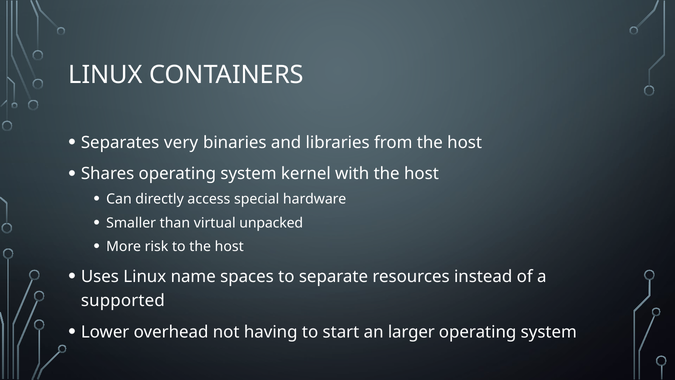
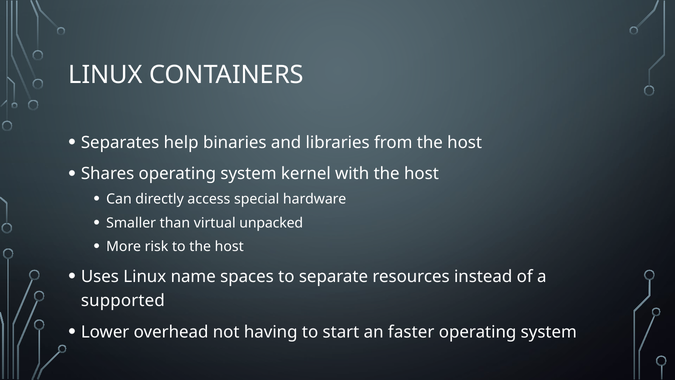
very: very -> help
larger: larger -> faster
